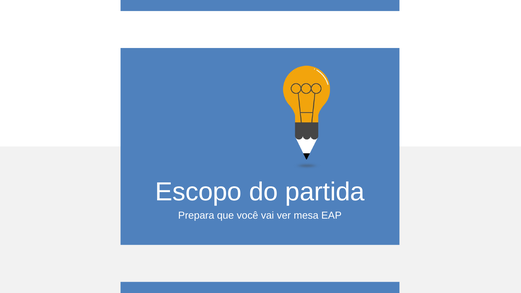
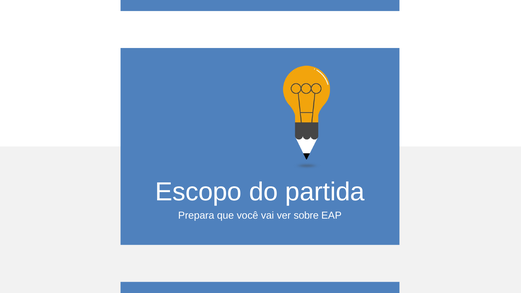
mesa: mesa -> sobre
